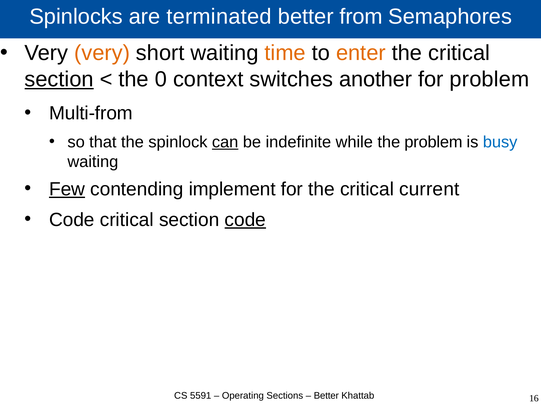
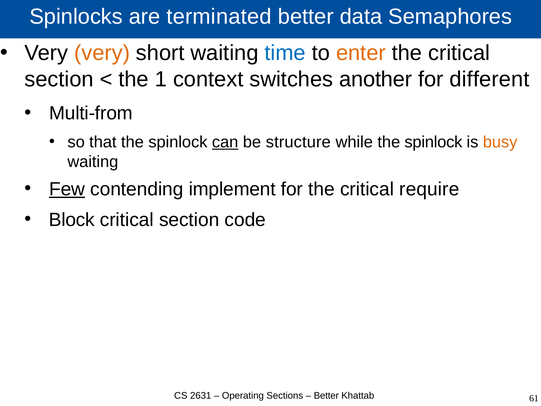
from: from -> data
time colour: orange -> blue
section at (59, 79) underline: present -> none
0: 0 -> 1
for problem: problem -> different
indefinite: indefinite -> structure
while the problem: problem -> spinlock
busy colour: blue -> orange
current: current -> require
Code at (72, 220): Code -> Block
code at (245, 220) underline: present -> none
5591: 5591 -> 2631
16: 16 -> 61
